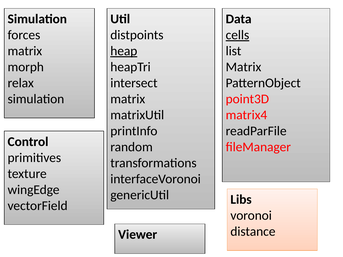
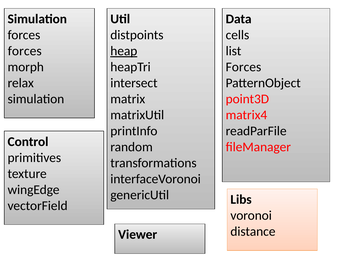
cells underline: present -> none
matrix at (25, 51): matrix -> forces
Matrix at (243, 67): Matrix -> Forces
